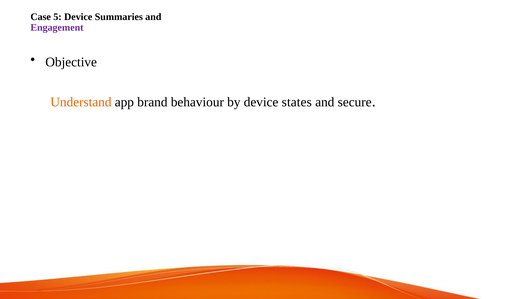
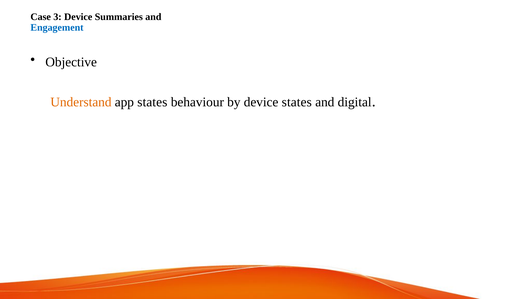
5: 5 -> 3
Engagement colour: purple -> blue
app brand: brand -> states
secure: secure -> digital
